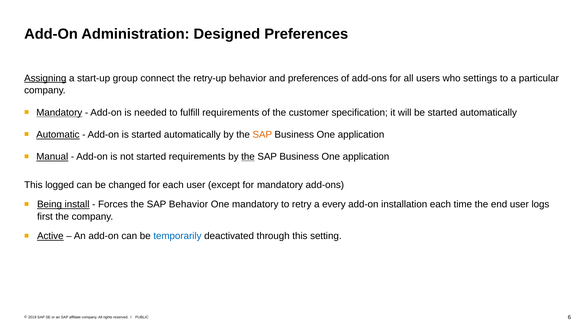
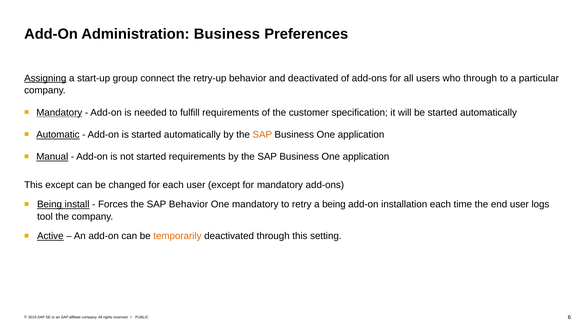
Administration Designed: Designed -> Business
and preferences: preferences -> deactivated
who settings: settings -> through
the at (248, 157) underline: present -> none
This logged: logged -> except
a every: every -> being
first: first -> tool
temporarily colour: blue -> orange
